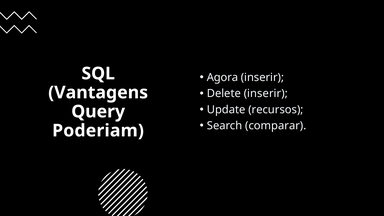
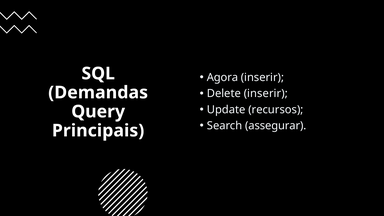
Vantagens: Vantagens -> Demandas
comparar: comparar -> assegurar
Poderiam: Poderiam -> Principais
